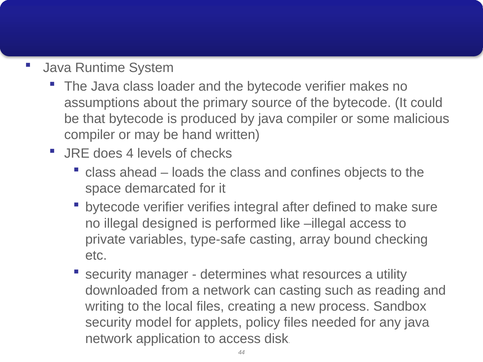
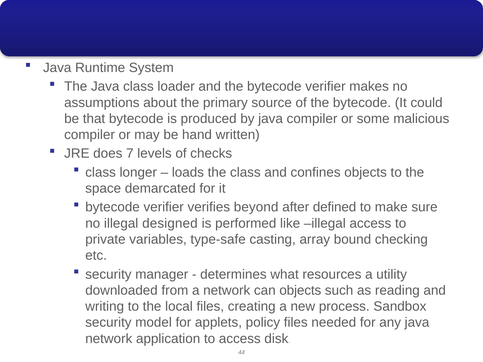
4: 4 -> 7
ahead: ahead -> longer
integral: integral -> beyond
can casting: casting -> objects
